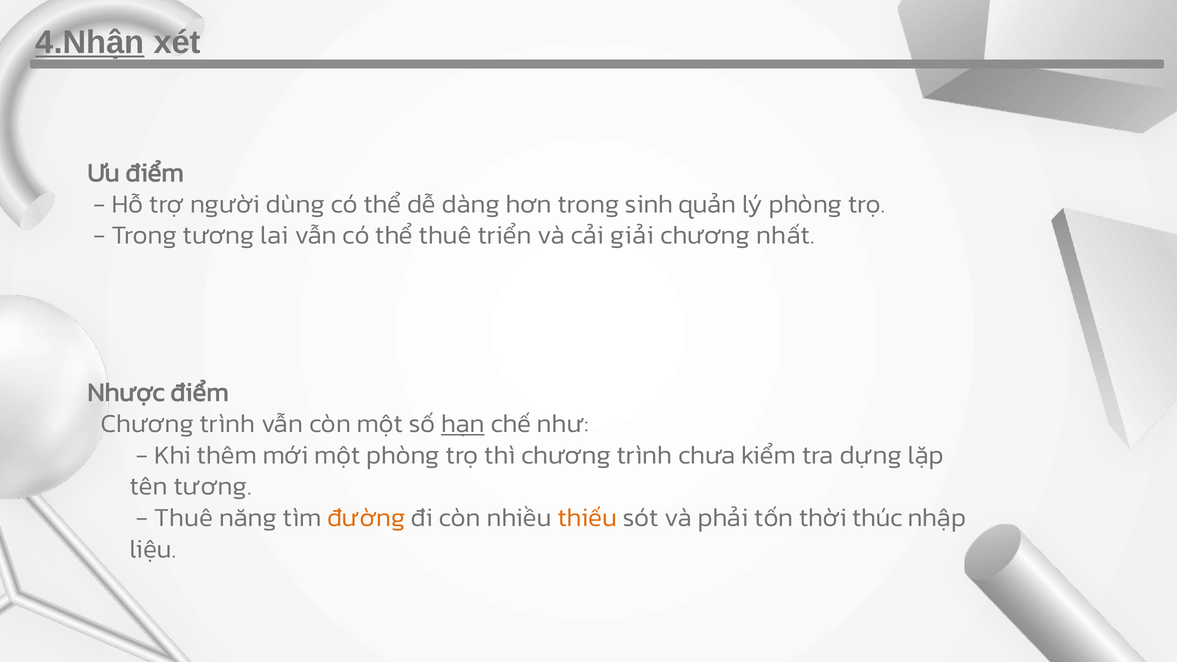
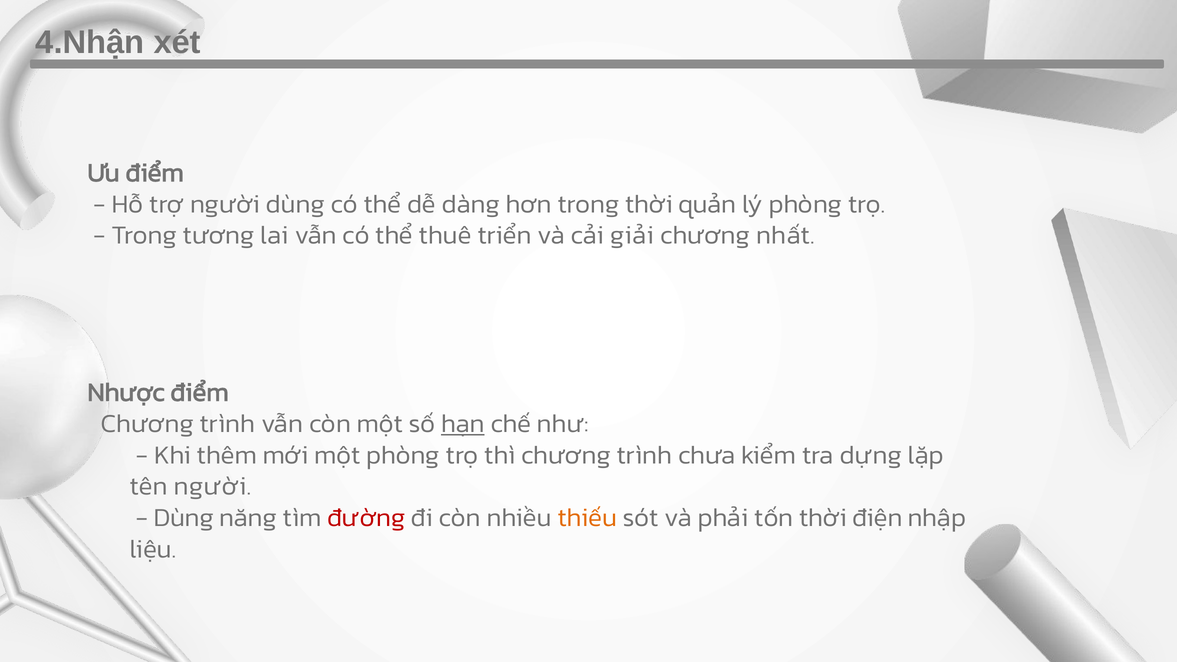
4.Nhận underline: present -> none
trong sinh: sinh -> thời
tên tương: tương -> người
Thuê at (184, 518): Thuê -> Dùng
đường colour: orange -> red
thúc: thúc -> điện
